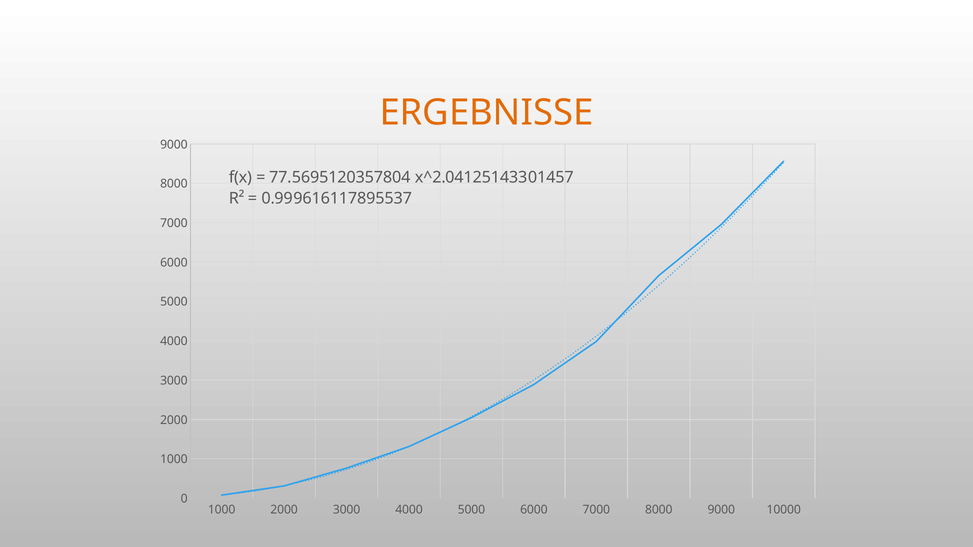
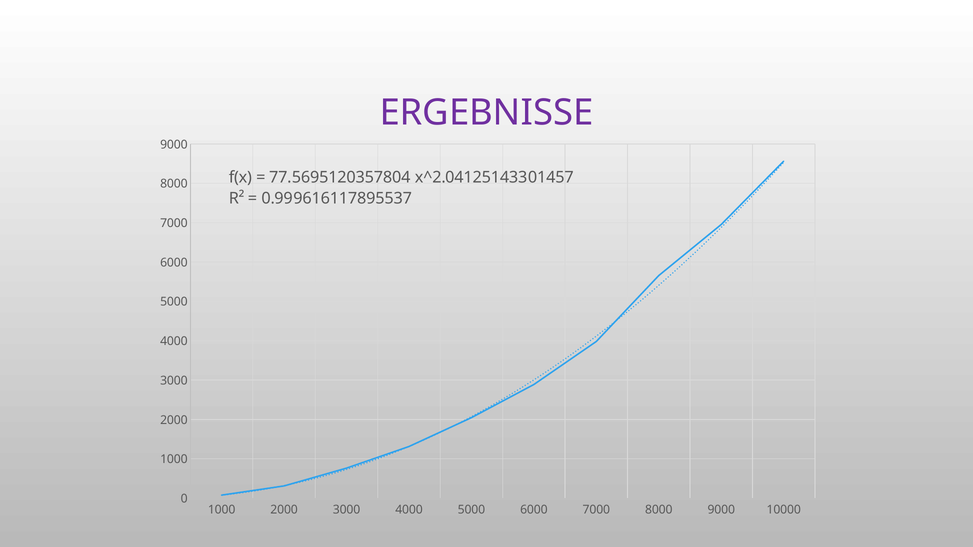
ERGEBNISSE colour: orange -> purple
